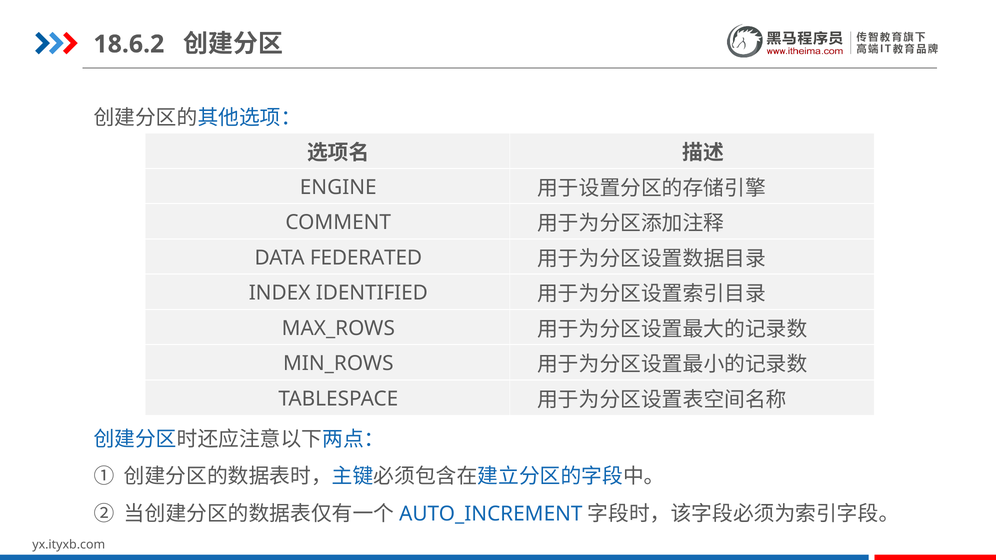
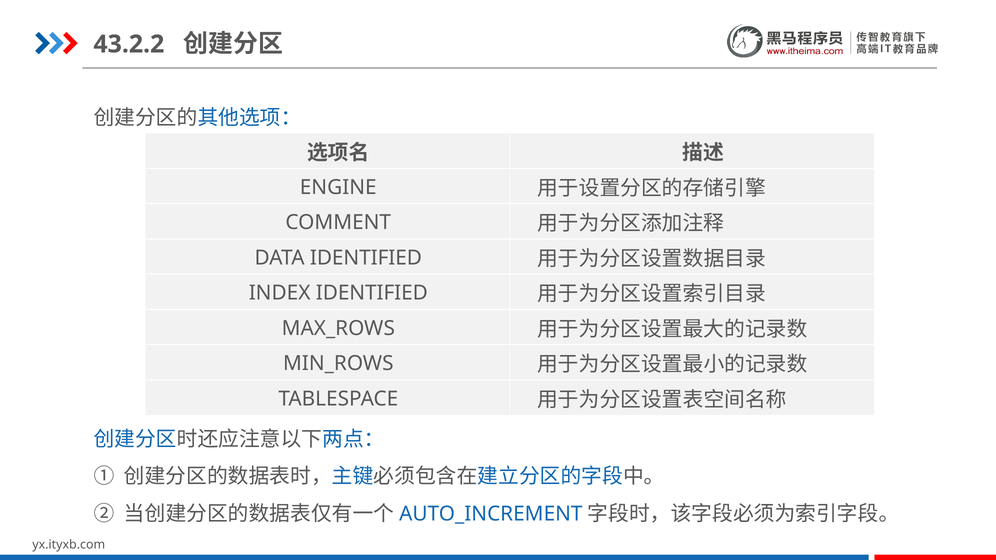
18.6.2: 18.6.2 -> 43.2.2
DATA FEDERATED: FEDERATED -> IDENTIFIED
